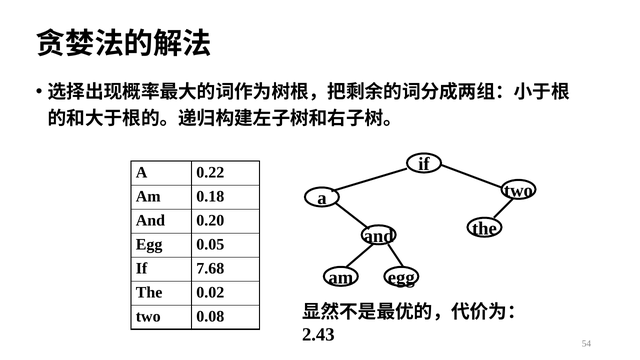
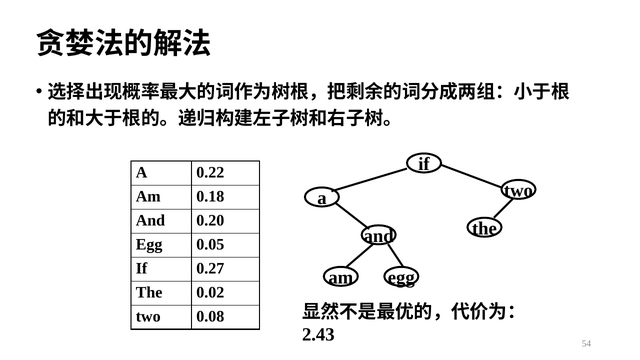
7.68: 7.68 -> 0.27
